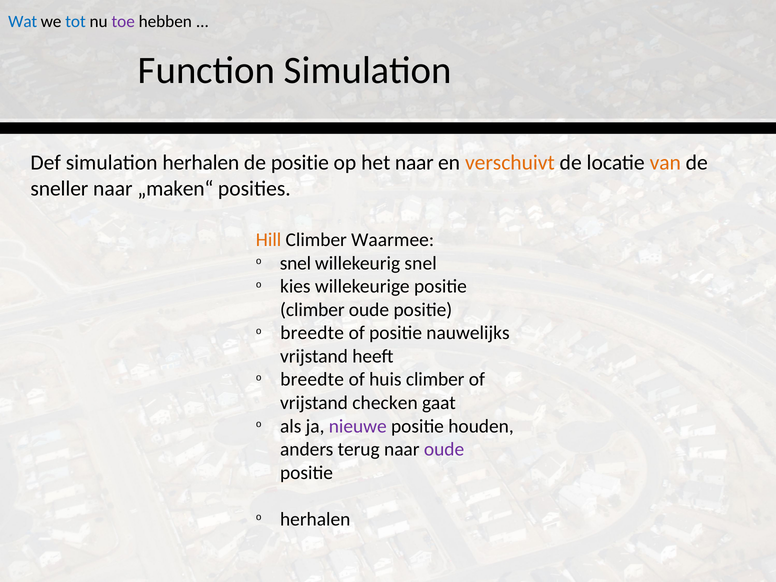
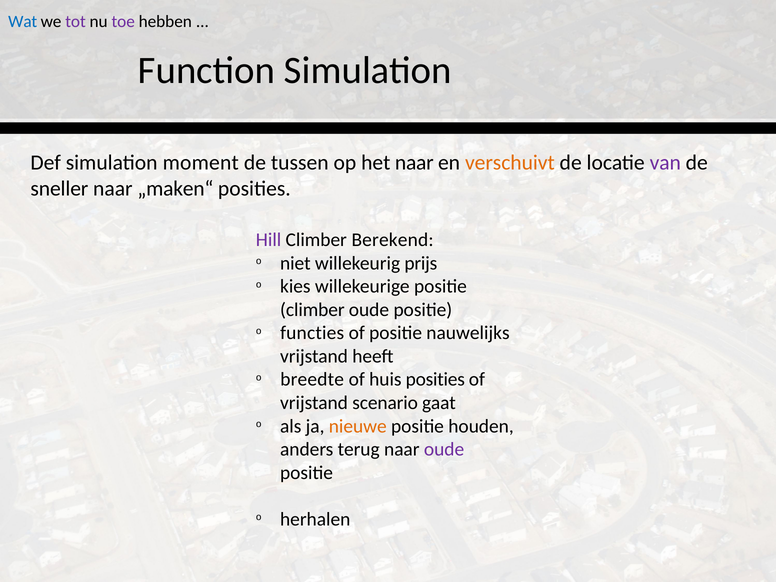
tot colour: blue -> purple
simulation herhalen: herhalen -> moment
de positie: positie -> tussen
van colour: orange -> purple
Hill colour: orange -> purple
Waarmee: Waarmee -> Berekend
snel at (295, 263): snel -> niet
willekeurig snel: snel -> prijs
breedte at (312, 333): breedte -> functies
huis climber: climber -> posities
checken: checken -> scenario
nieuwe colour: purple -> orange
